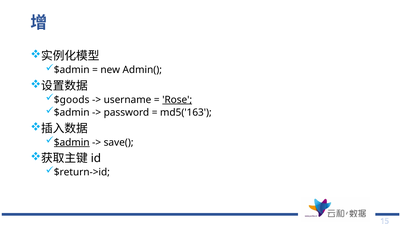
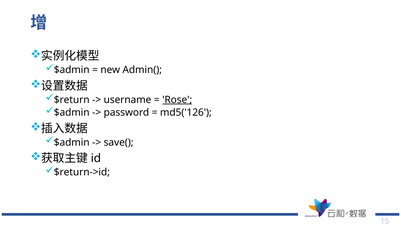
$goods: $goods -> $return
md5('163: md5('163 -> md5('126
$admin at (72, 142) underline: present -> none
